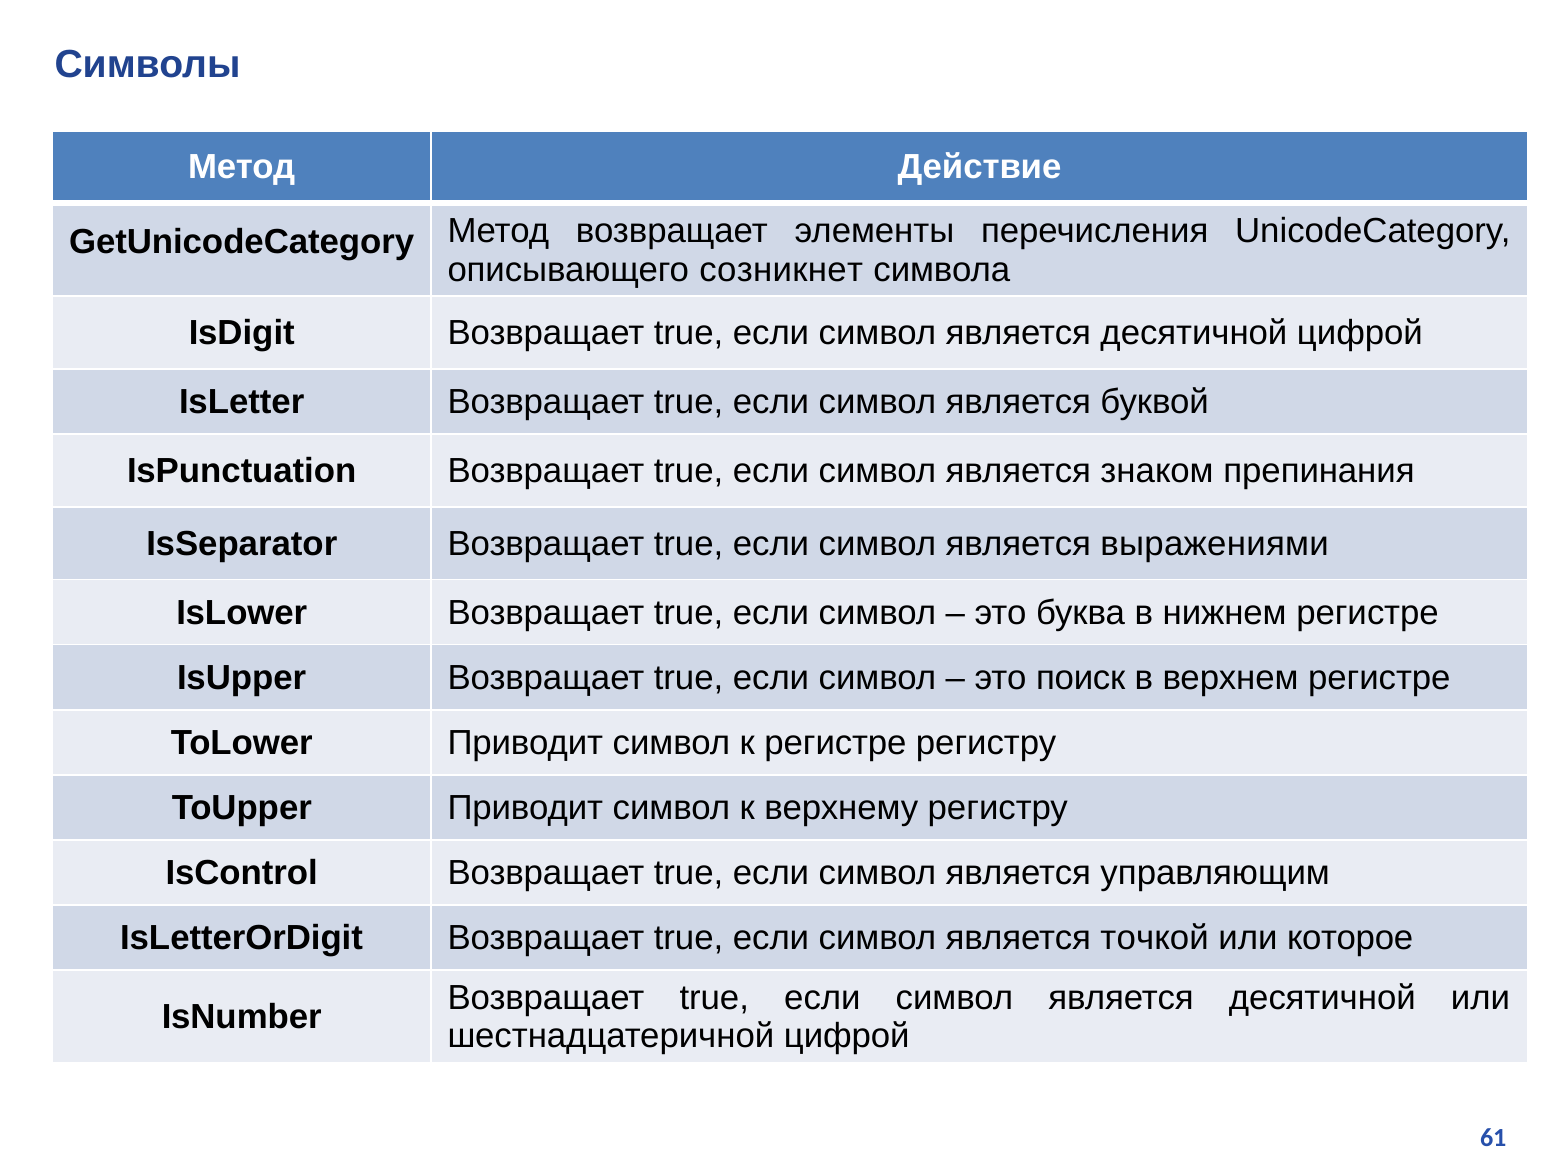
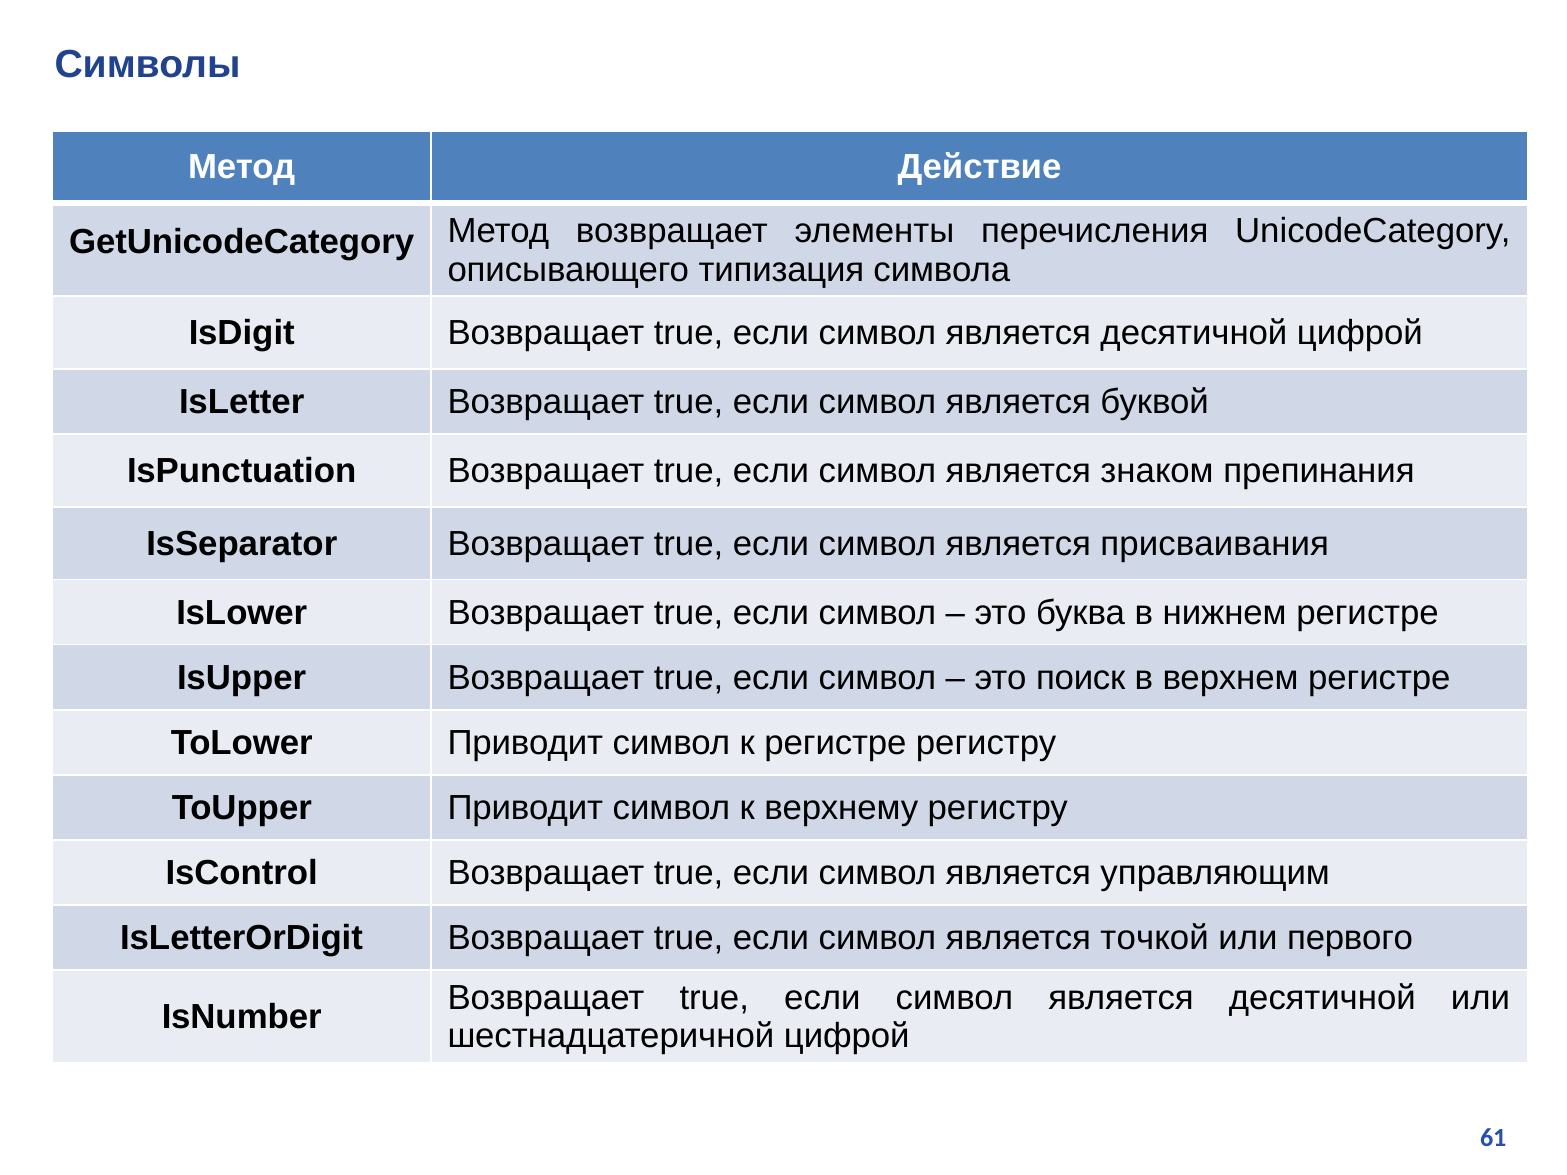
созникнет: созникнет -> типизация
выражениями: выражениями -> присваивания
которое: которое -> первого
